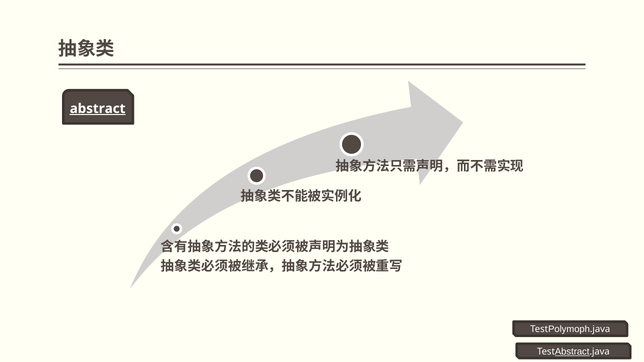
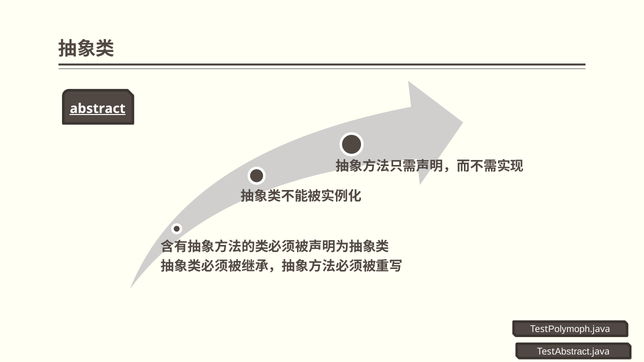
Abstract at (572, 352) underline: present -> none
